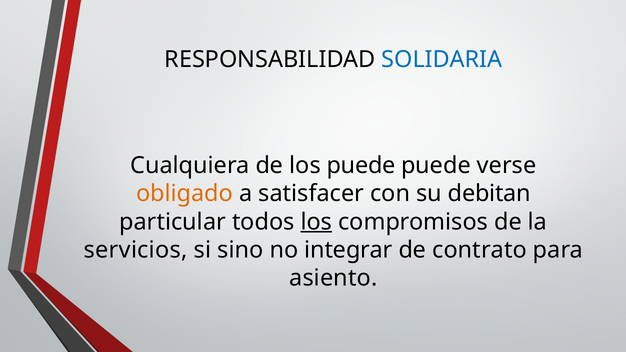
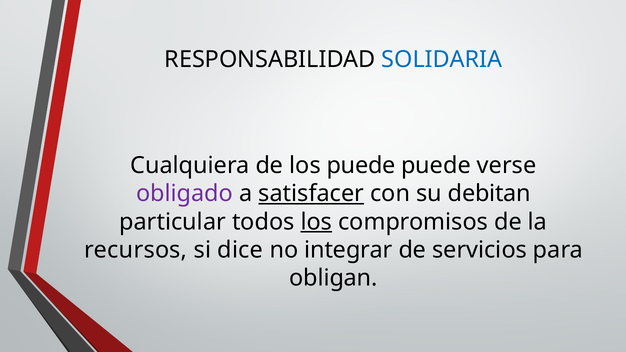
obligado colour: orange -> purple
satisfacer underline: none -> present
servicios: servicios -> recursos
sino: sino -> dice
contrato: contrato -> servicios
asiento: asiento -> obligan
